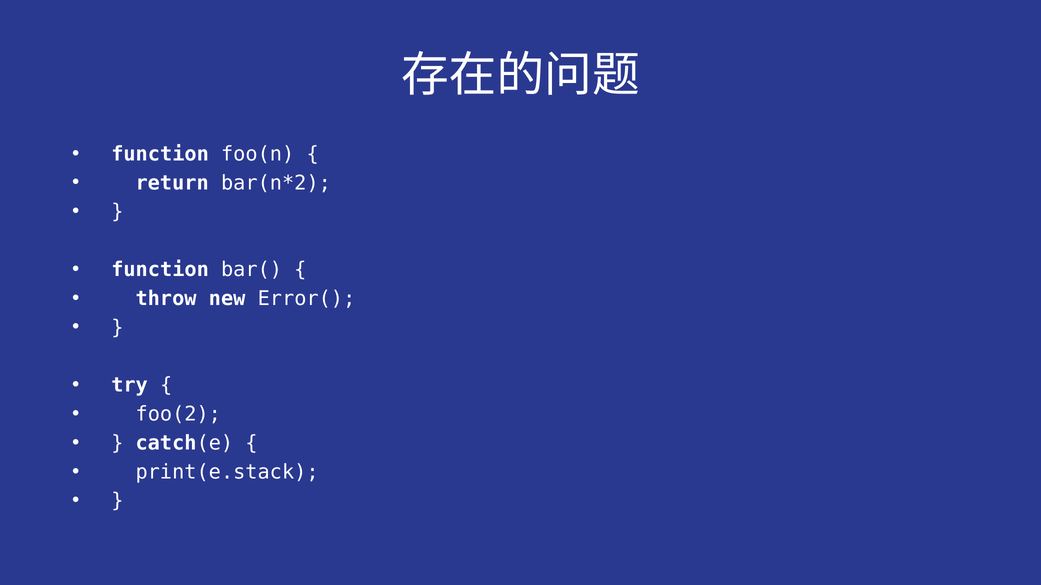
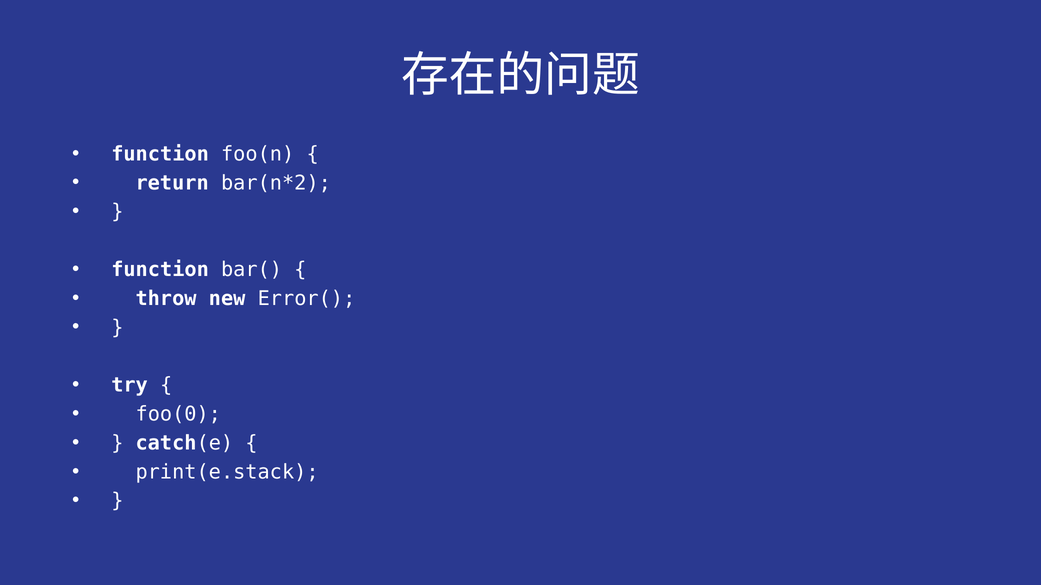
foo(2: foo(2 -> foo(0
